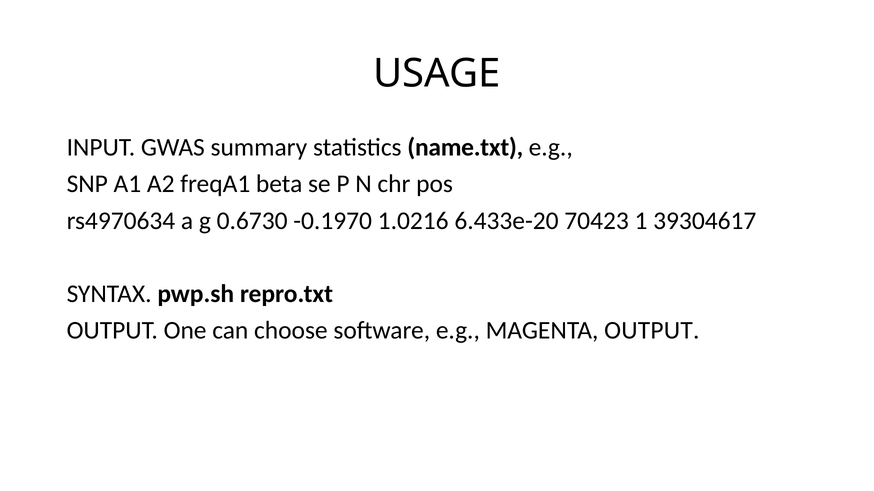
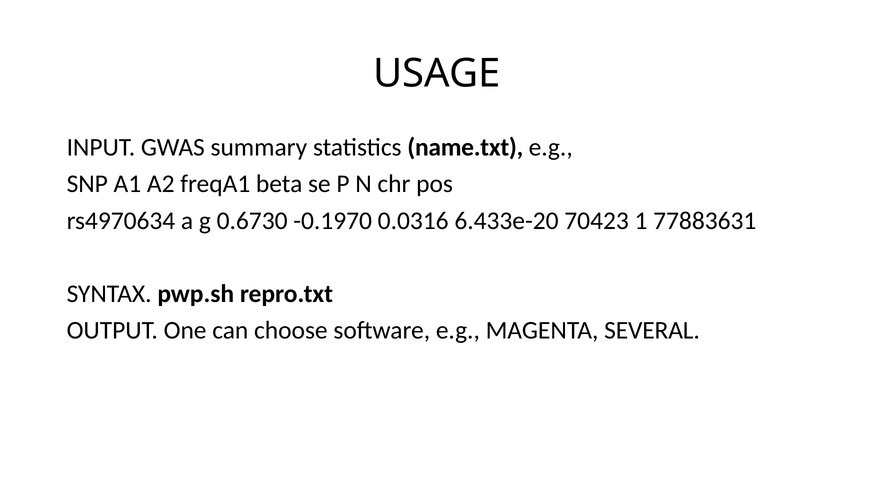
1.0216: 1.0216 -> 0.0316
39304617: 39304617 -> 77883631
MAGENTA OUTPUT: OUTPUT -> SEVERAL
